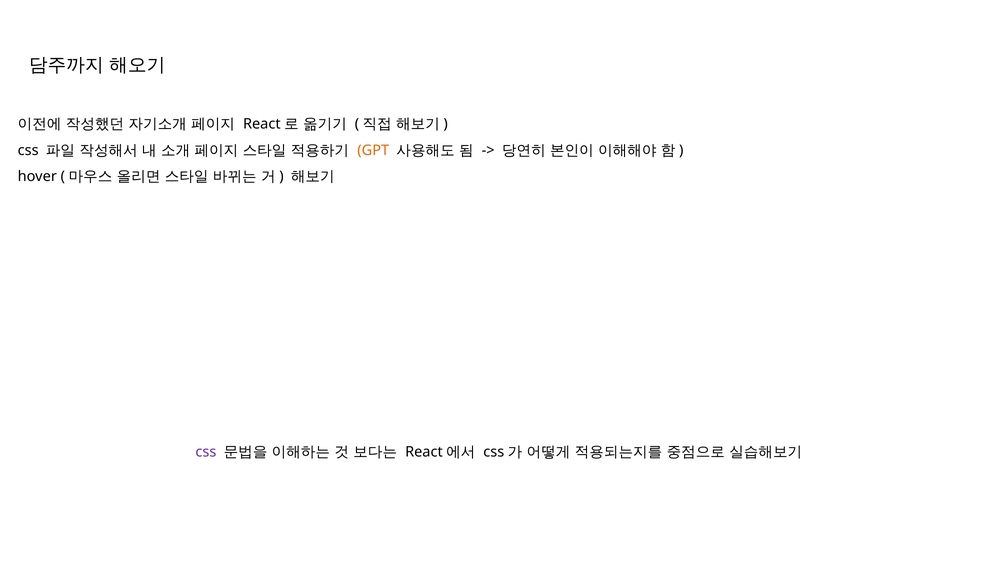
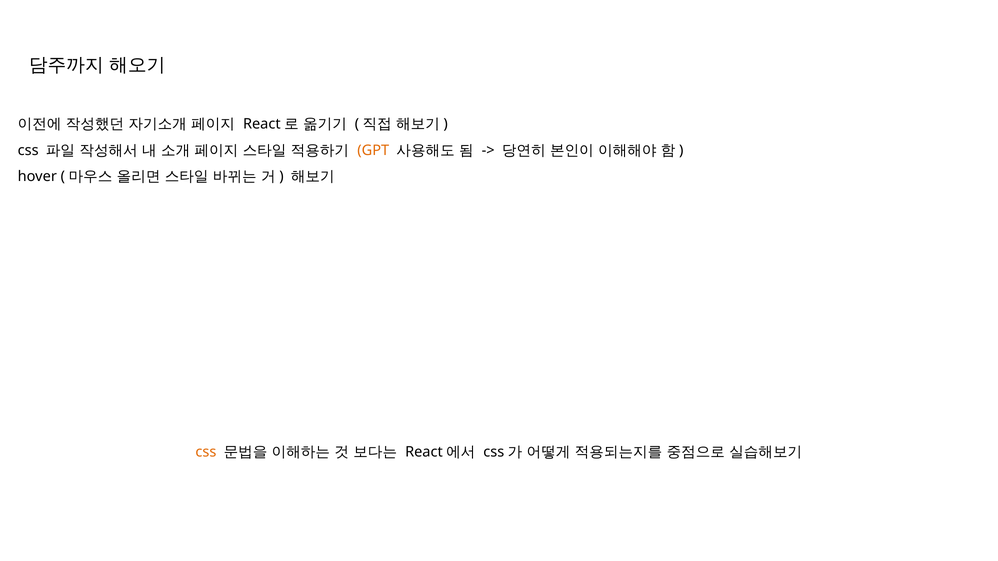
css at (206, 452) colour: purple -> orange
